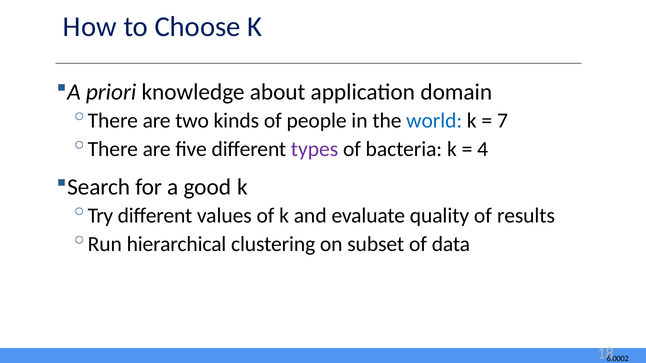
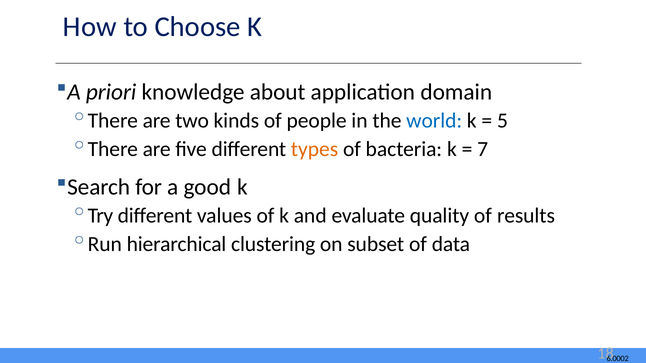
7: 7 -> 5
types colour: purple -> orange
4: 4 -> 7
